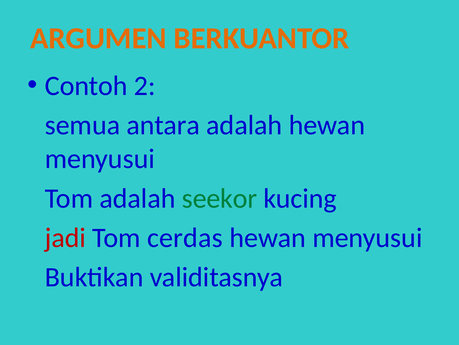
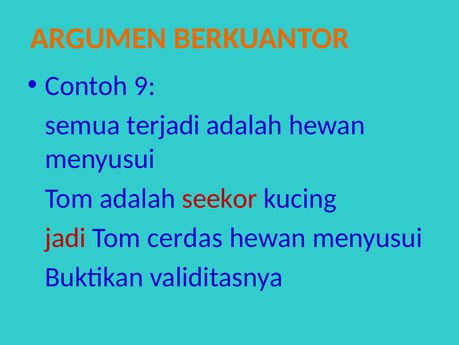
2: 2 -> 9
antara: antara -> terjadi
seekor colour: green -> red
